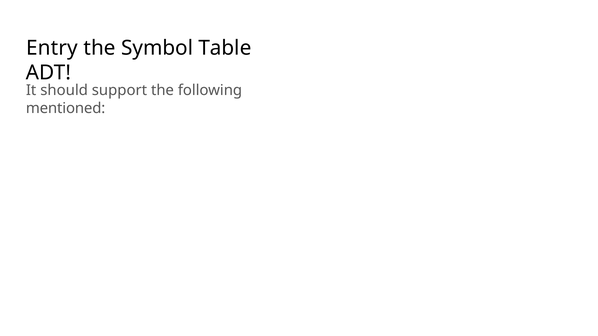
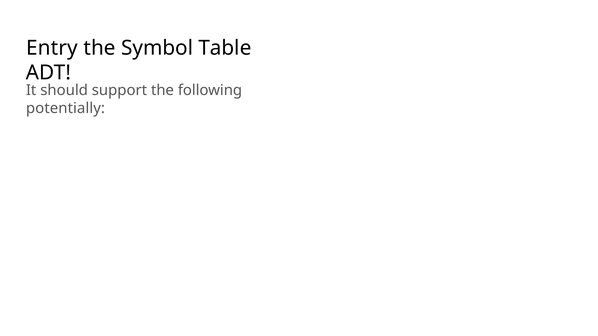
mentioned: mentioned -> potentially
